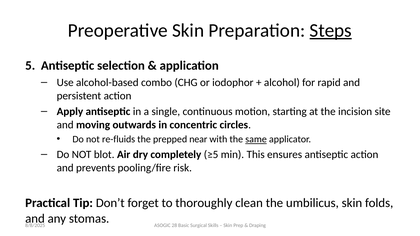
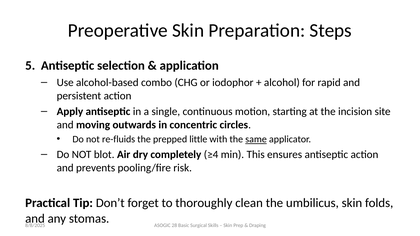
Steps underline: present -> none
near: near -> little
≥5: ≥5 -> ≥4
